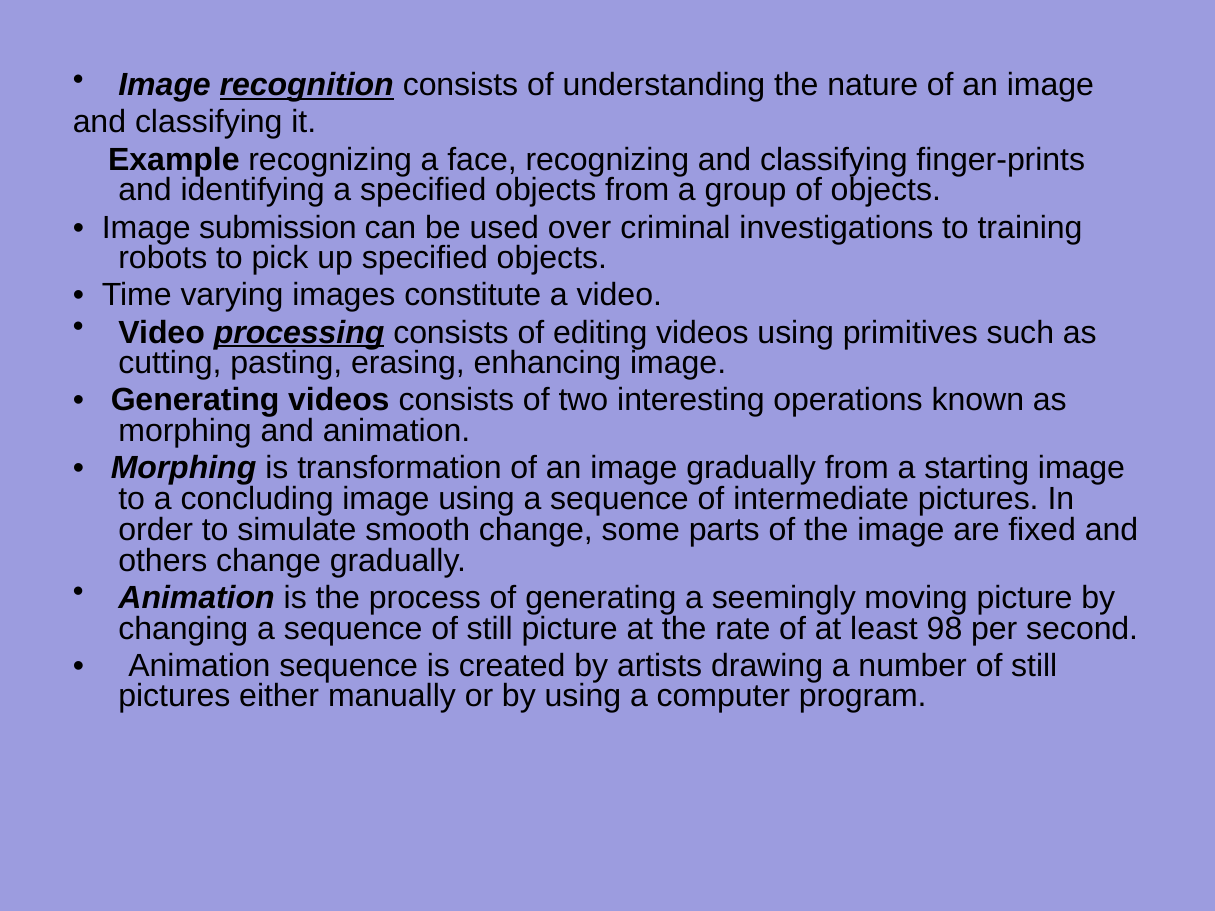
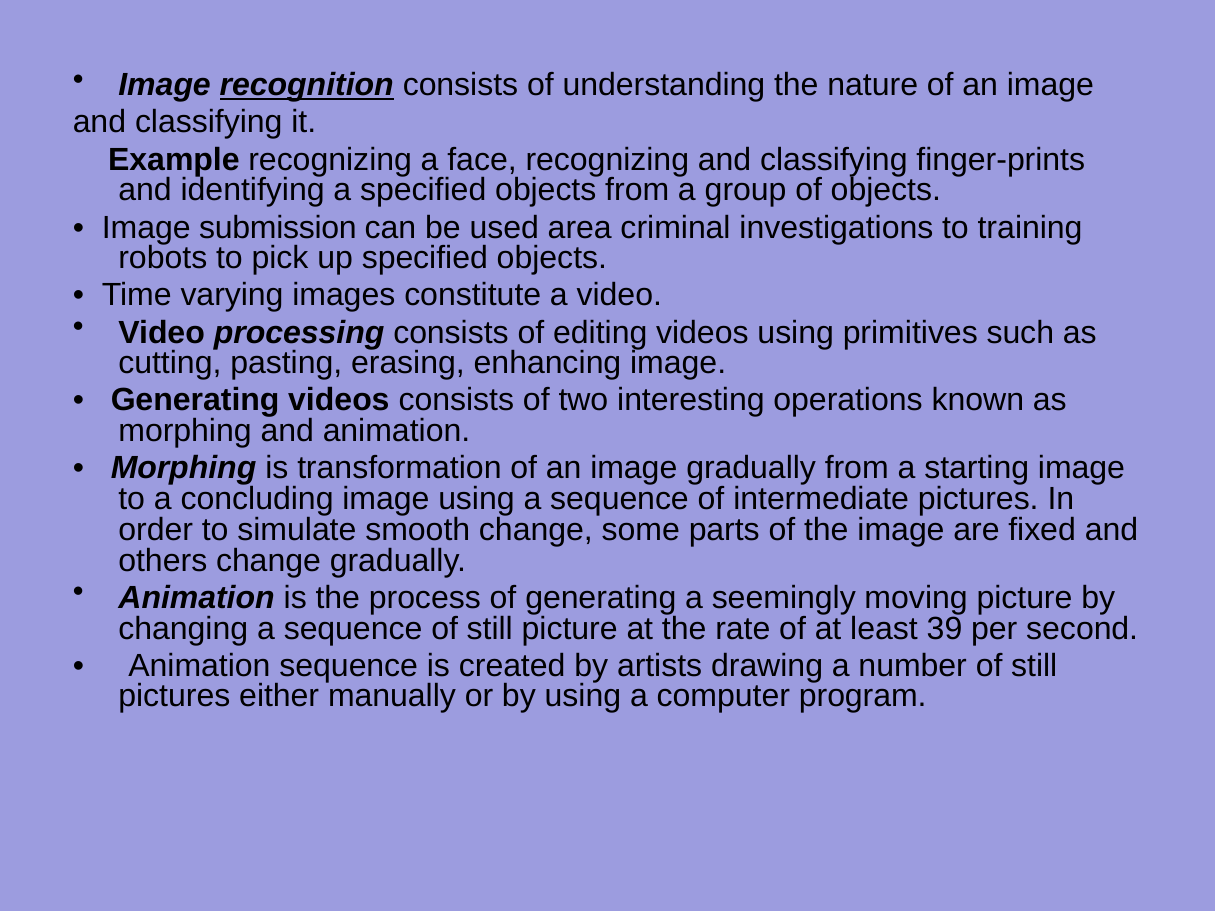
over: over -> area
processing underline: present -> none
98: 98 -> 39
